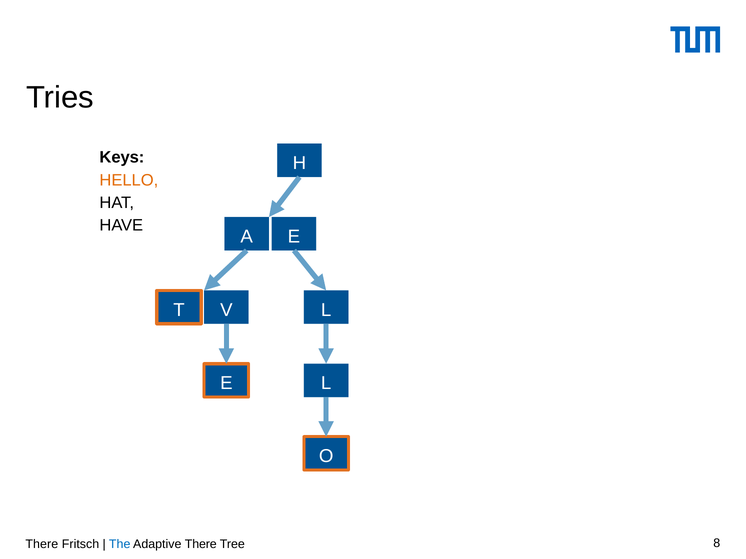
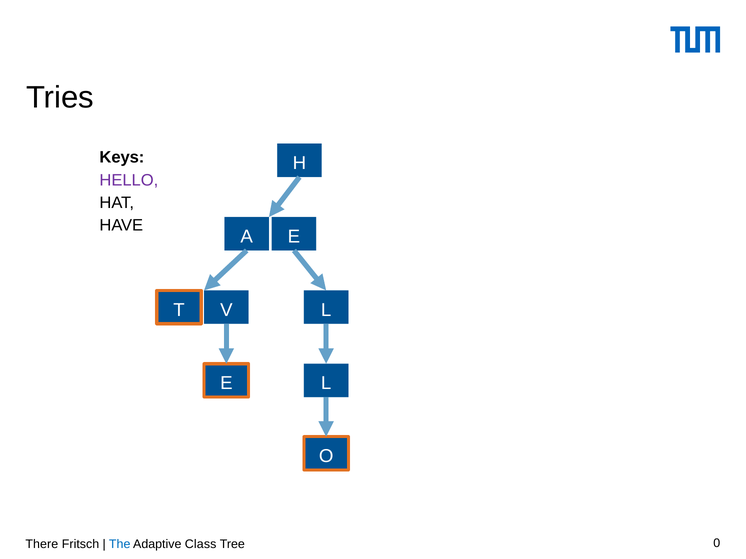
HELLO colour: orange -> purple
Adaptive There: There -> Class
8: 8 -> 0
